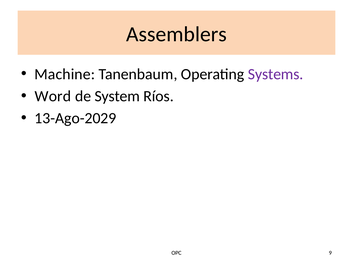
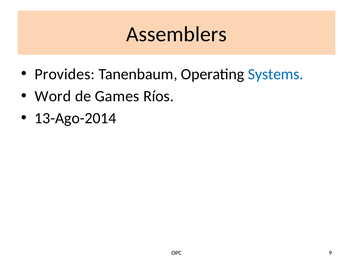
Machine: Machine -> Provides
Systems colour: purple -> blue
System: System -> Games
13-Ago-2029: 13-Ago-2029 -> 13-Ago-2014
